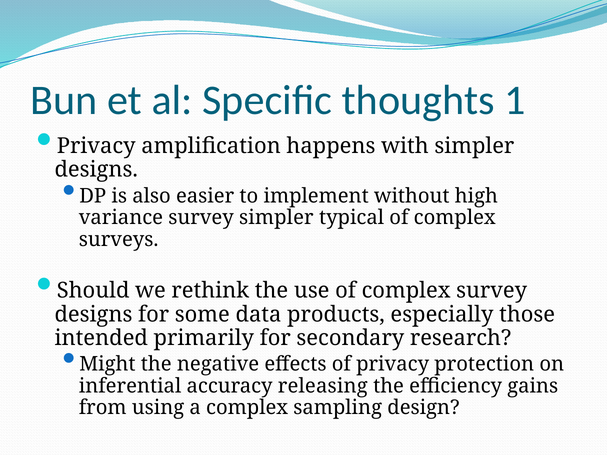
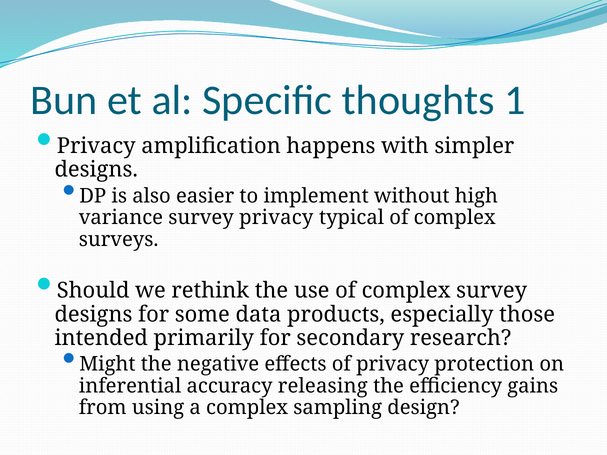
survey simpler: simpler -> privacy
